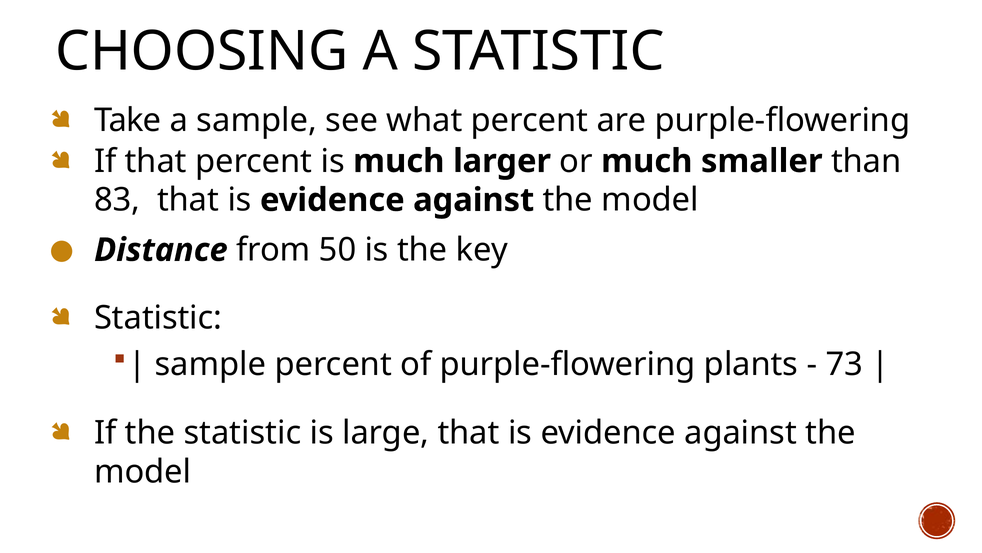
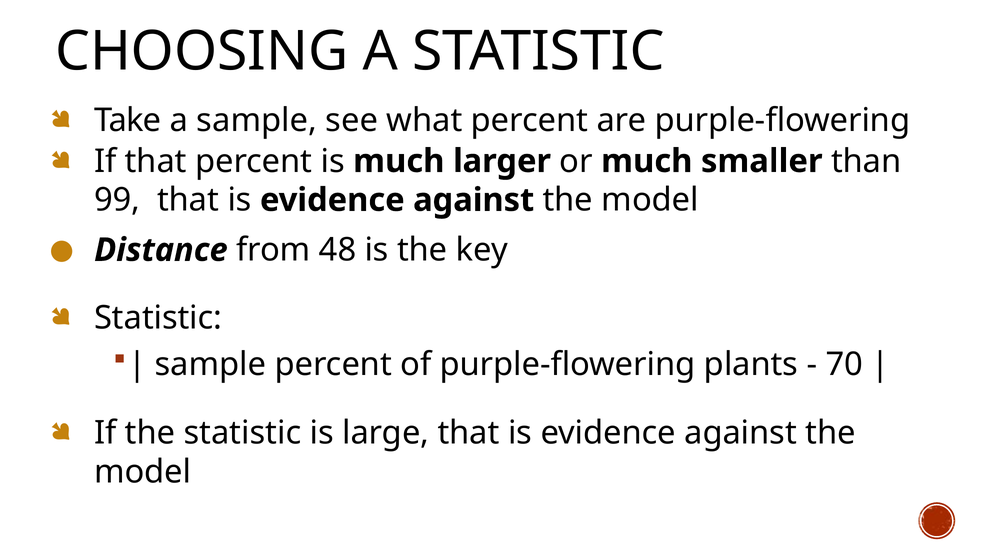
83: 83 -> 99
50: 50 -> 48
73: 73 -> 70
